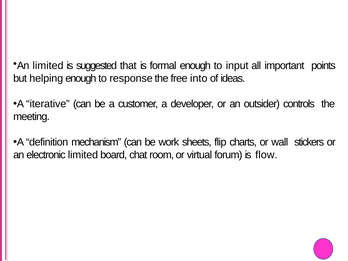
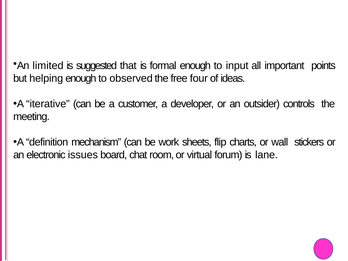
response: response -> observed
into: into -> four
electronic limited: limited -> issues
flow: flow -> lane
